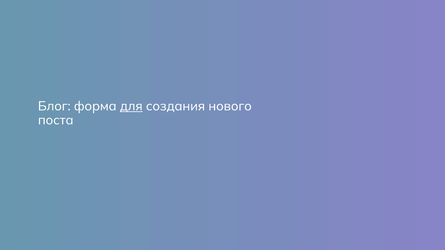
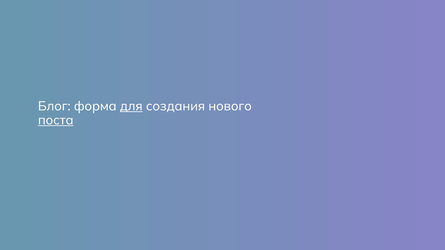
поста underline: none -> present
